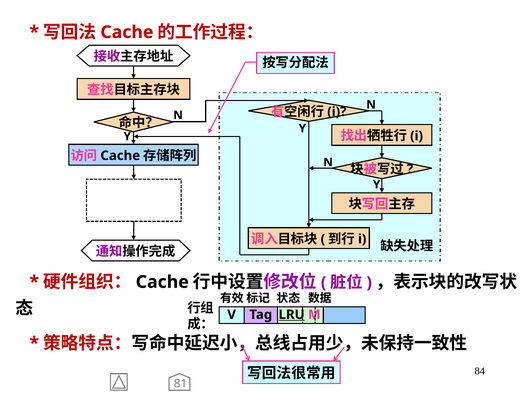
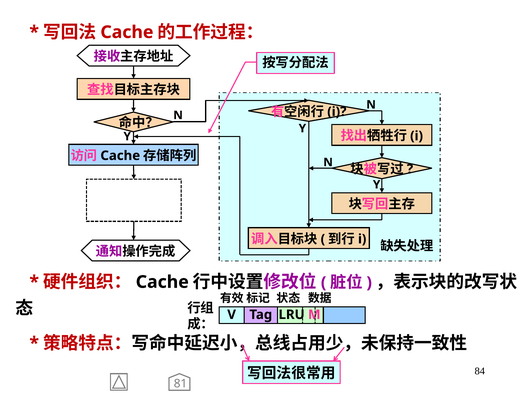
LRU underline: present -> none
